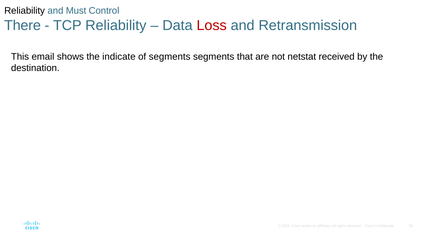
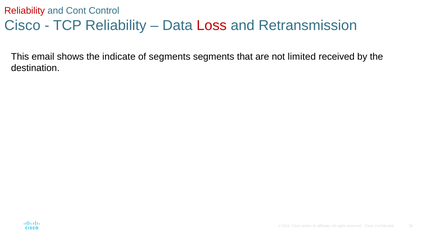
Reliability at (25, 11) colour: black -> red
Must: Must -> Cont
There at (22, 25): There -> Cisco
netstat: netstat -> limited
